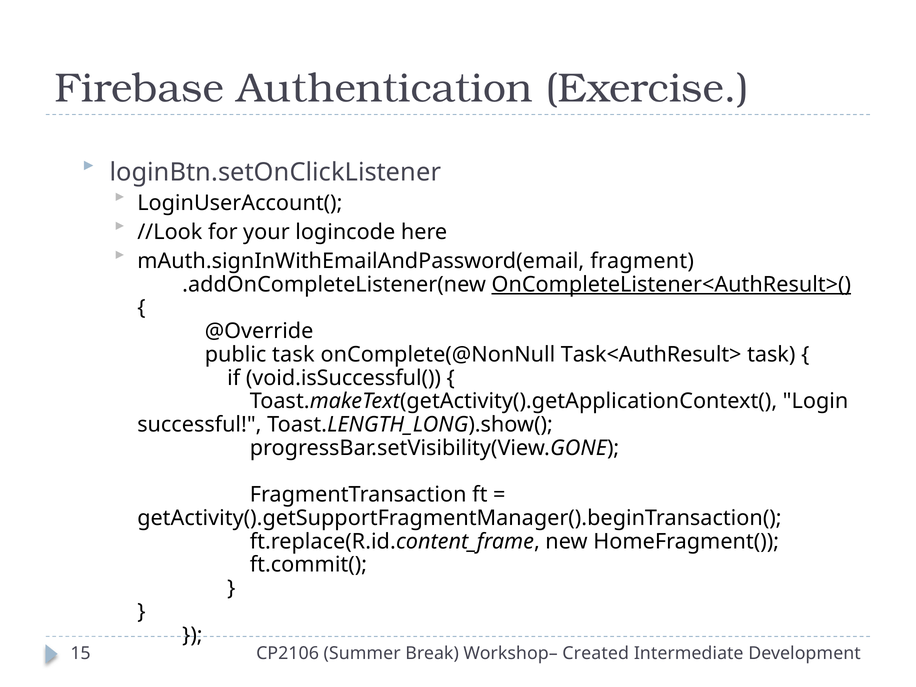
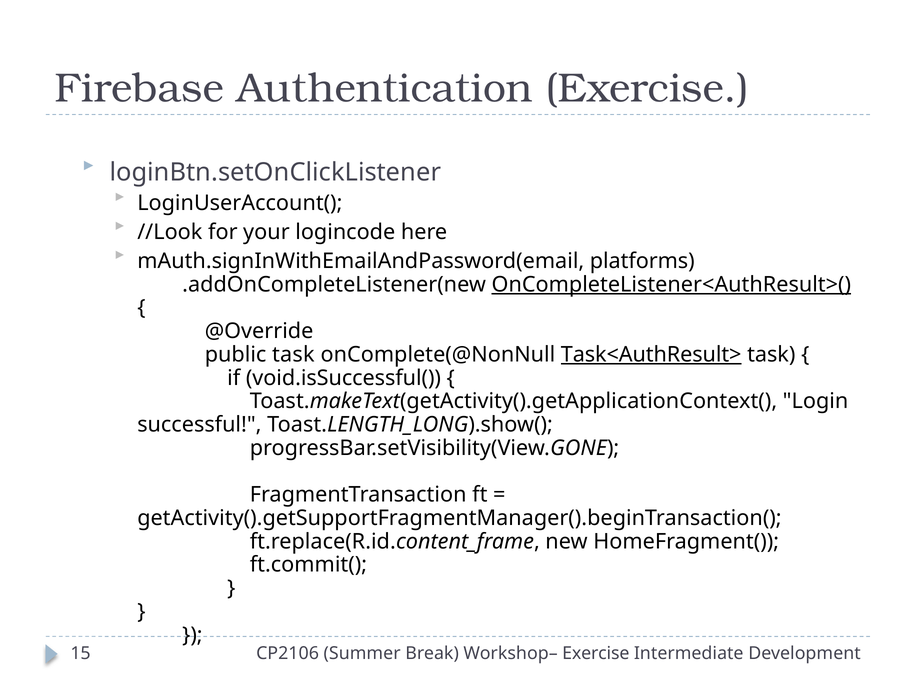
fragment: fragment -> platforms
Task<AuthResult> underline: none -> present
Workshop– Created: Created -> Exercise
